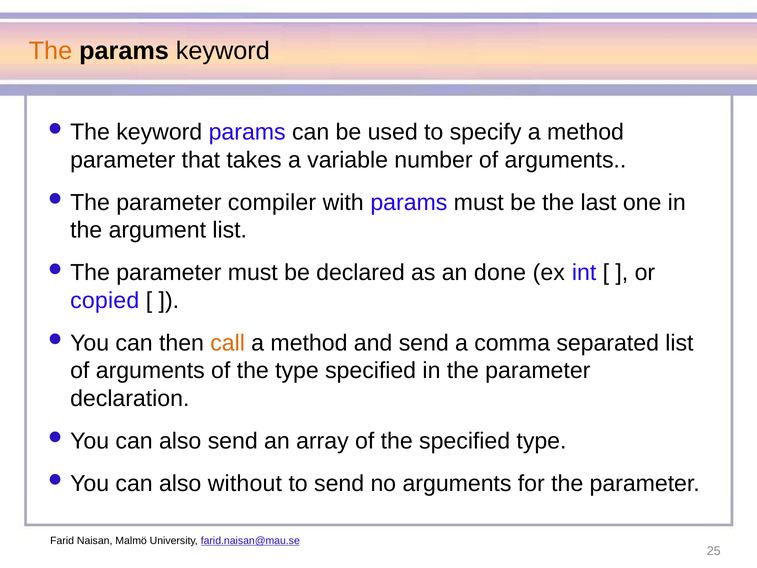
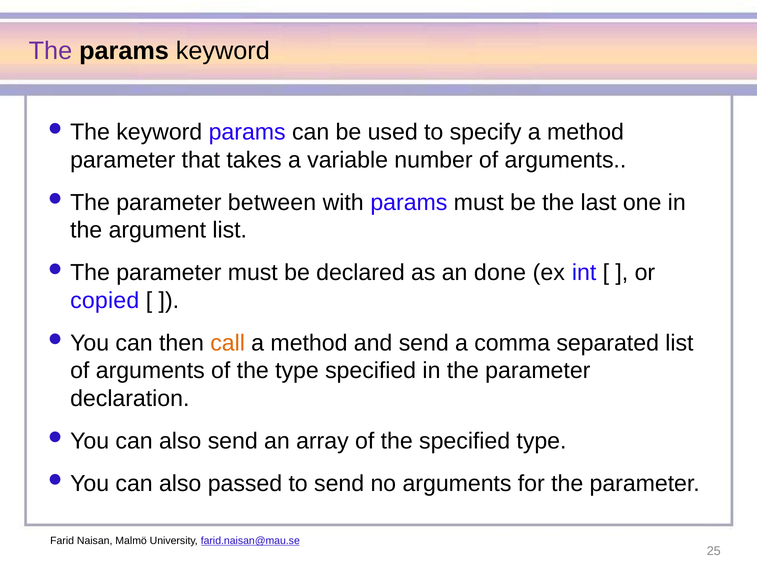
The at (50, 51) colour: orange -> purple
compiler: compiler -> between
without: without -> passed
